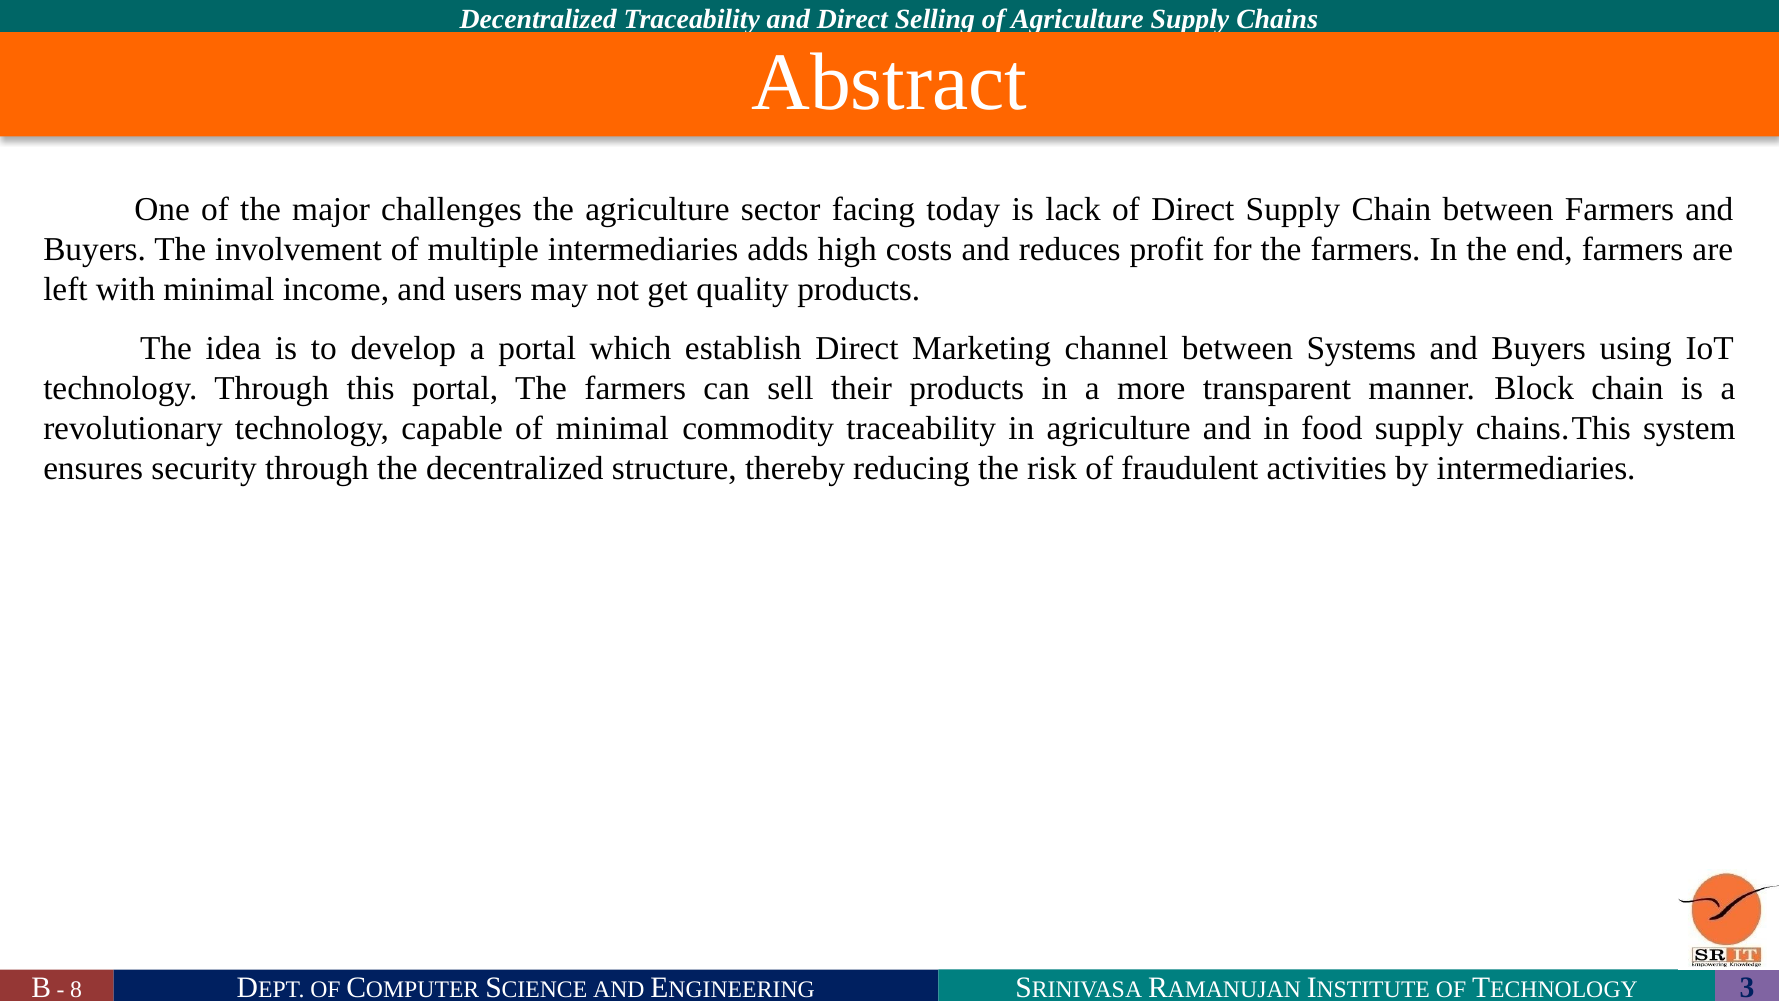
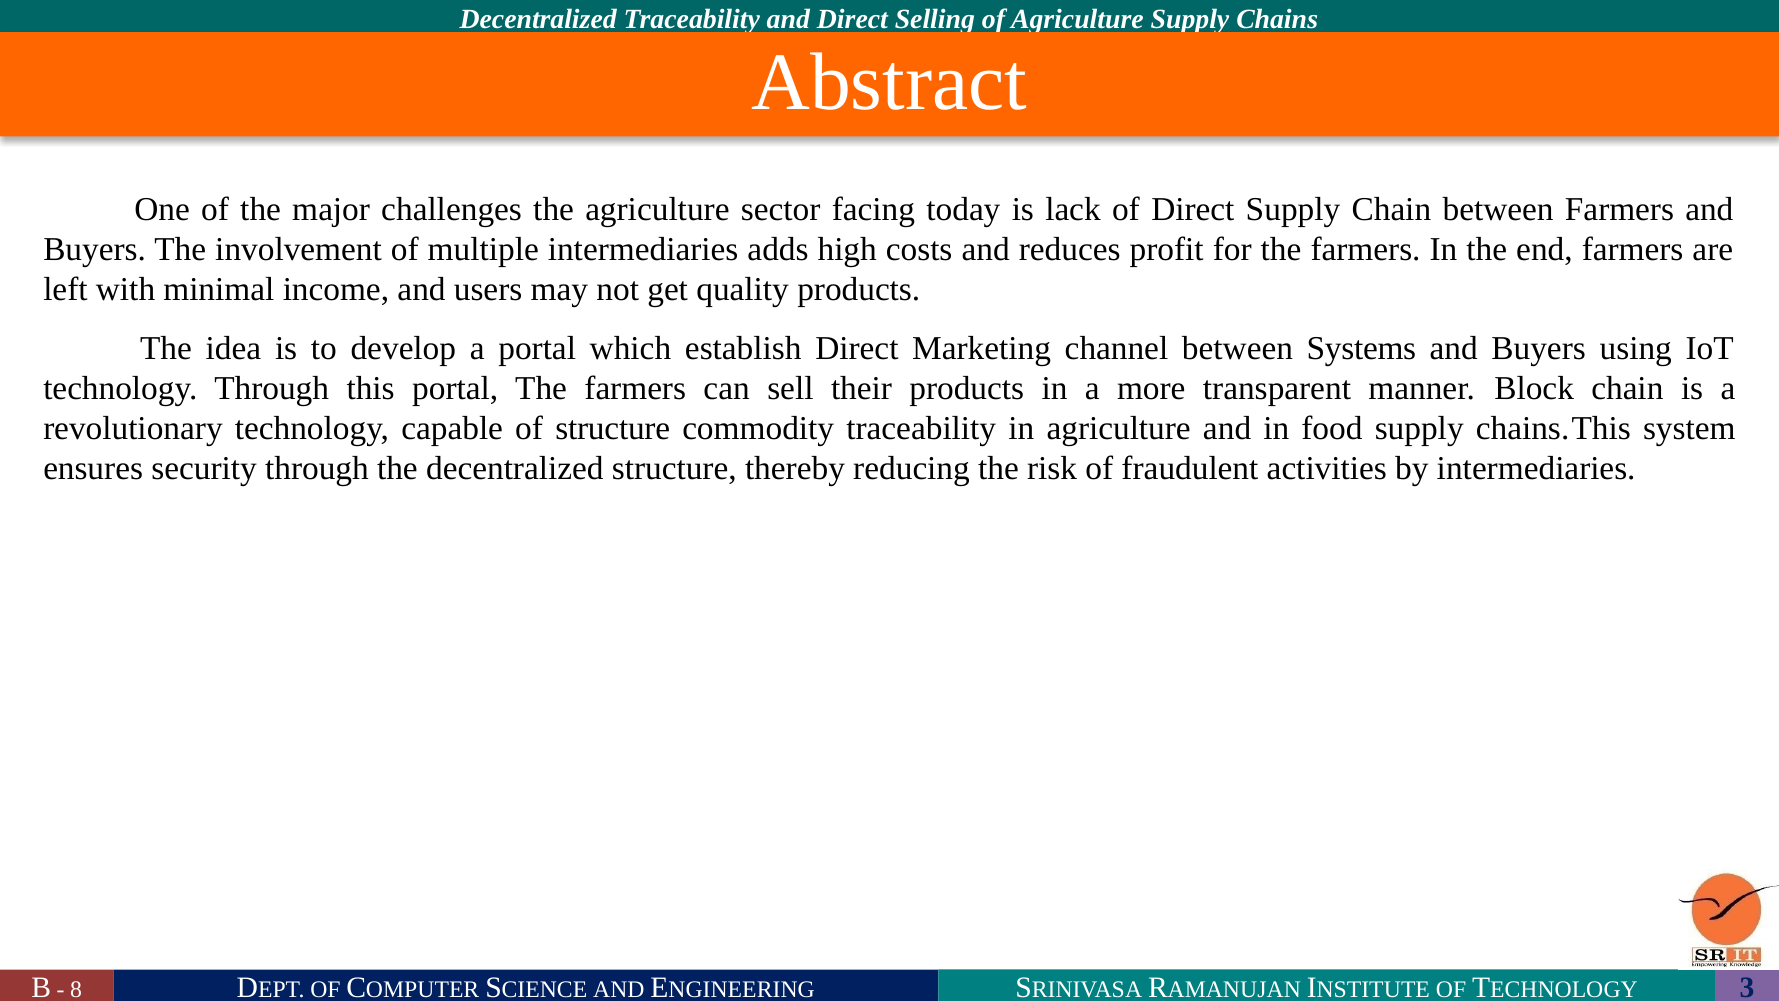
of minimal: minimal -> structure
